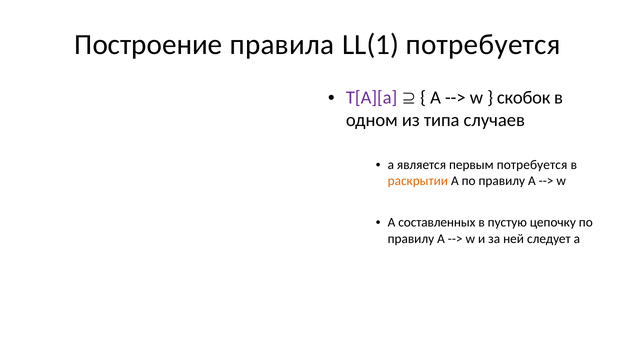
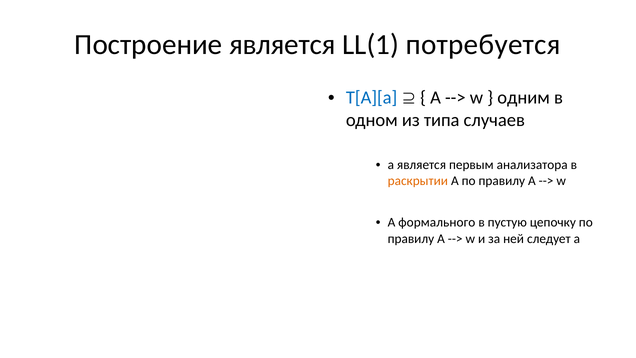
Построение правила: правила -> является
T[A][a colour: purple -> blue
скобок: скобок -> одним
первым потребуется: потребуется -> анализатора
составленных: составленных -> формального
